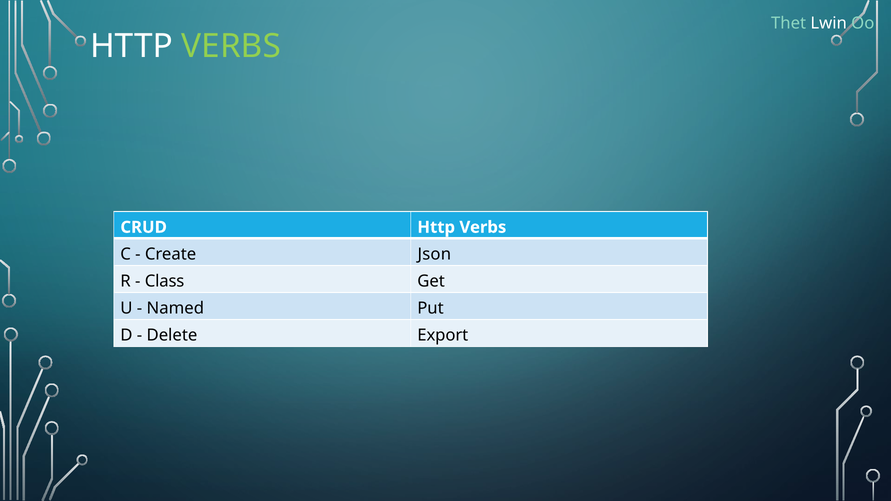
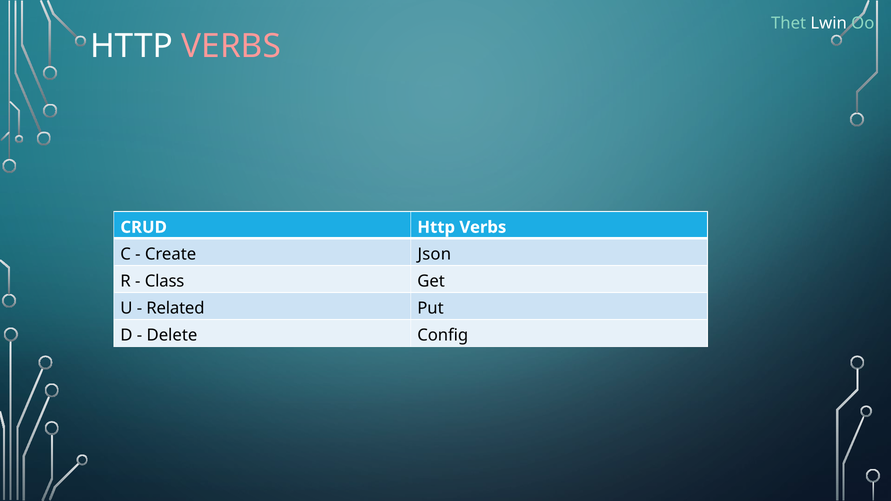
VERBS at (231, 46) colour: light green -> pink
Named: Named -> Related
Export: Export -> Config
